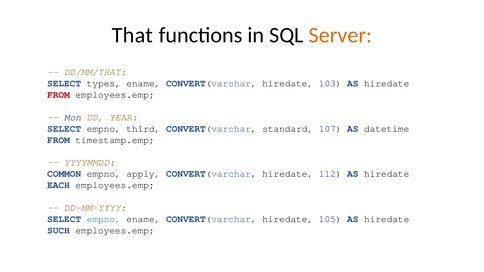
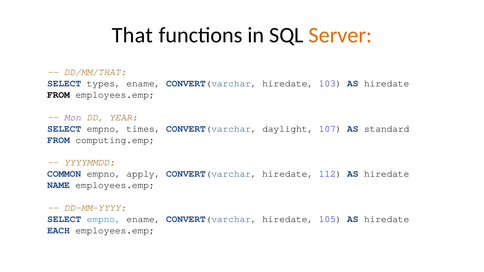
FROM at (58, 95) colour: red -> black
Mon colour: black -> purple
third: third -> times
standard: standard -> daylight
datetime: datetime -> standard
timestamp.emp: timestamp.emp -> computing.emp
EACH: EACH -> NAME
SUCH: SUCH -> EACH
